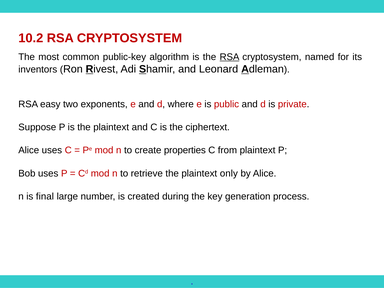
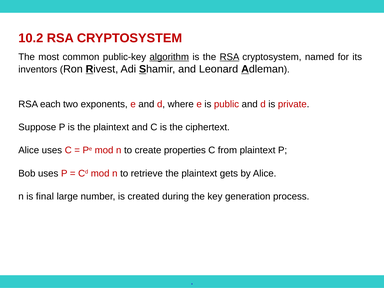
algorithm underline: none -> present
easy: easy -> each
only: only -> gets
